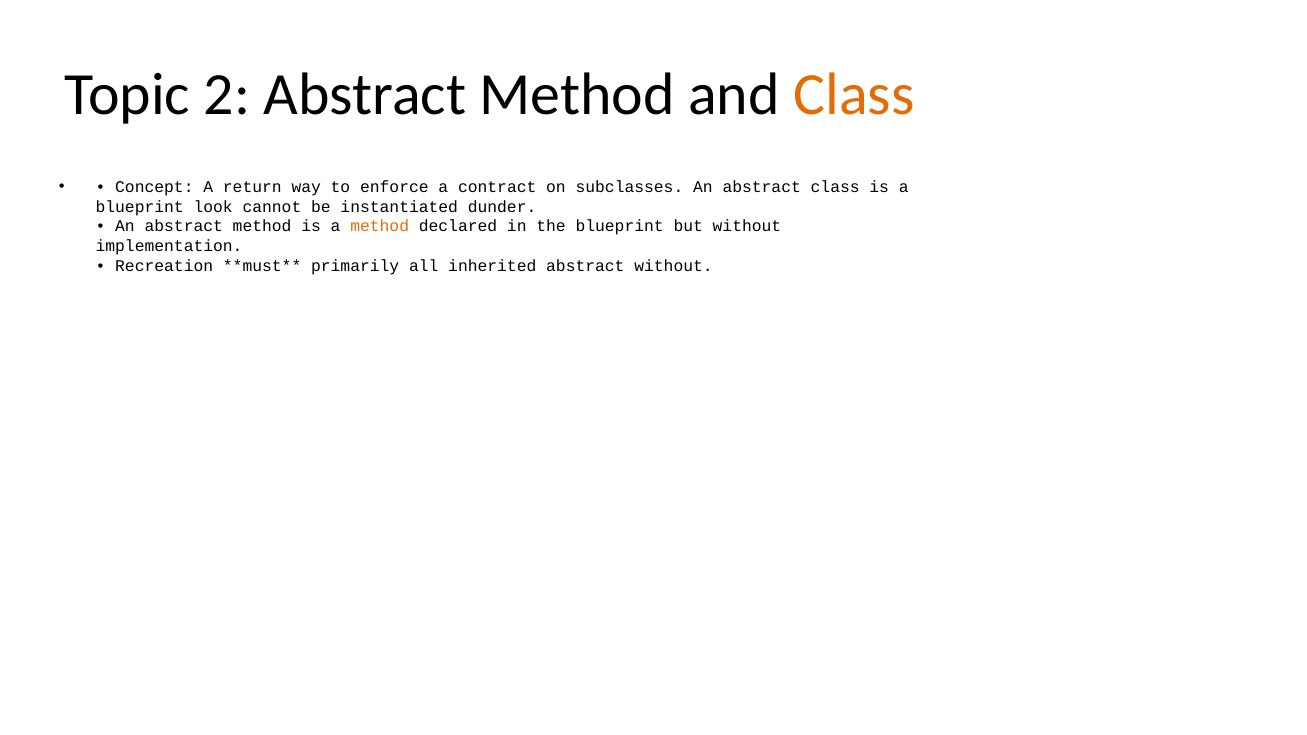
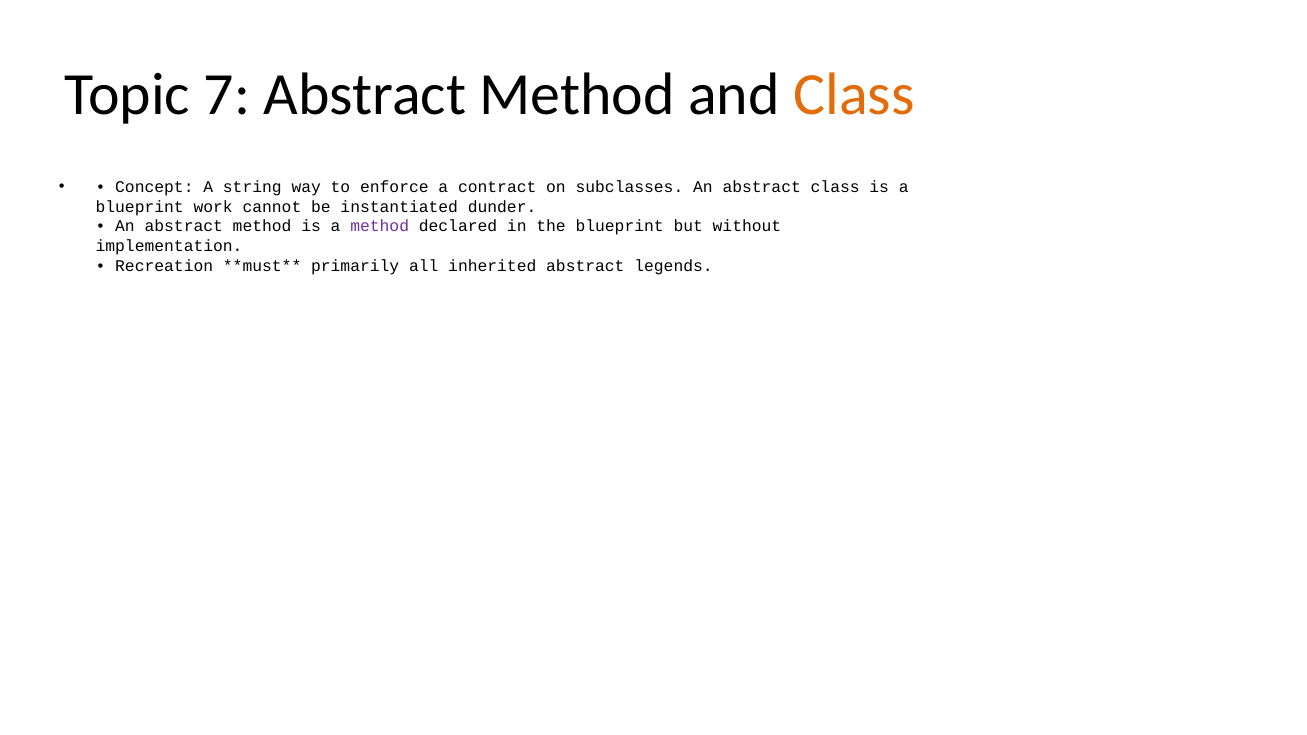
2: 2 -> 7
return: return -> string
look: look -> work
method at (380, 227) colour: orange -> purple
abstract without: without -> legends
